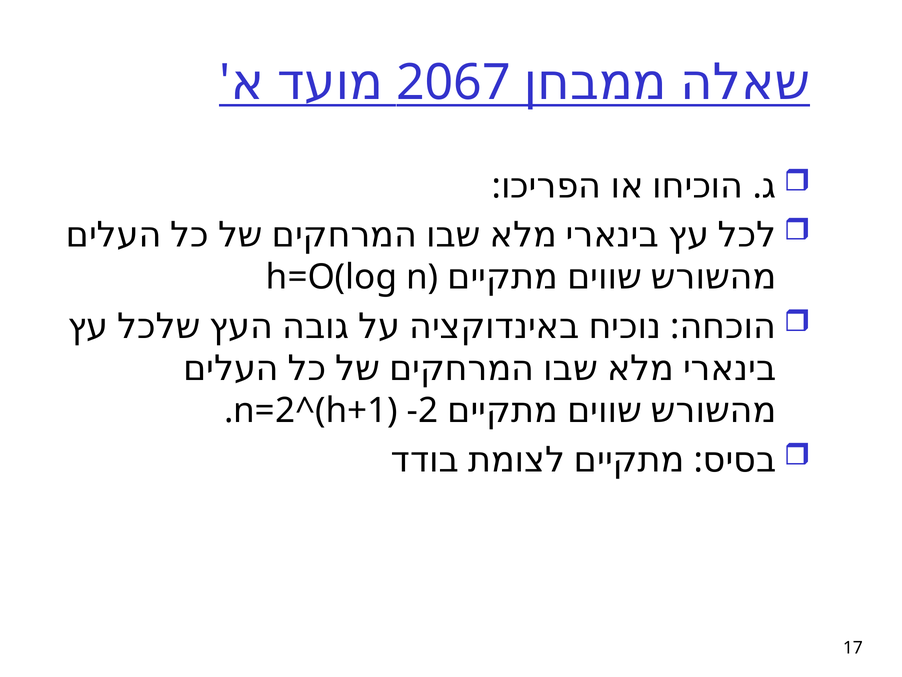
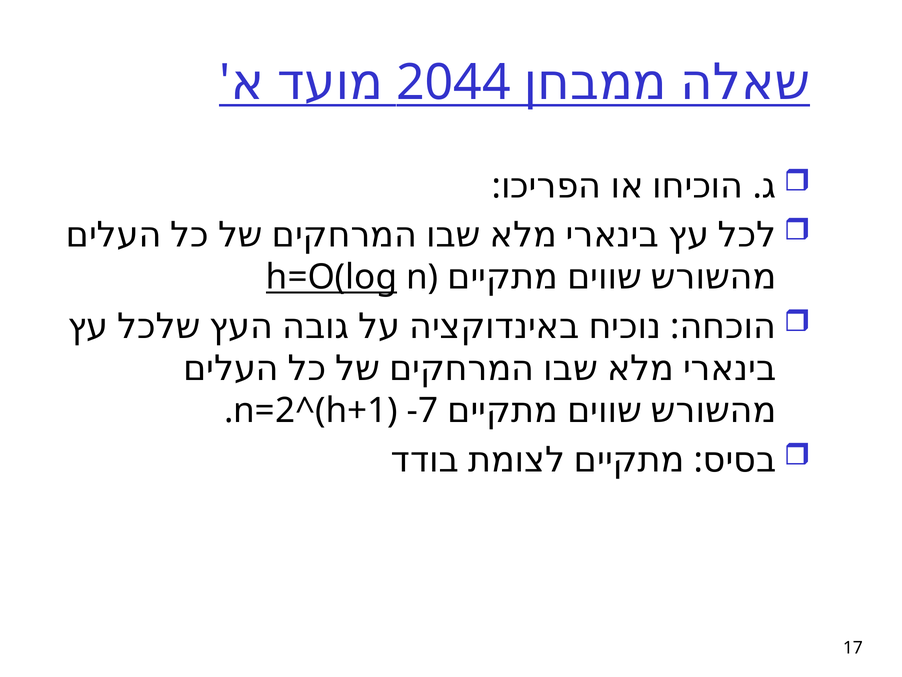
2067: 2067 -> 2044
h=O(log underline: none -> present
-2: -2 -> -7
